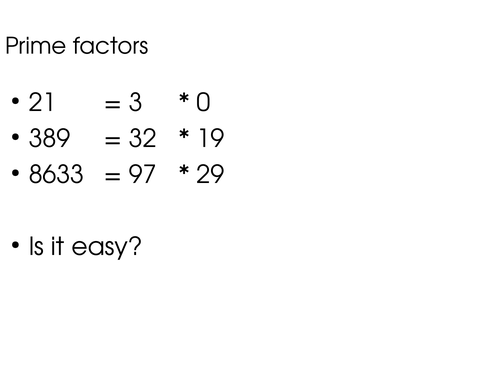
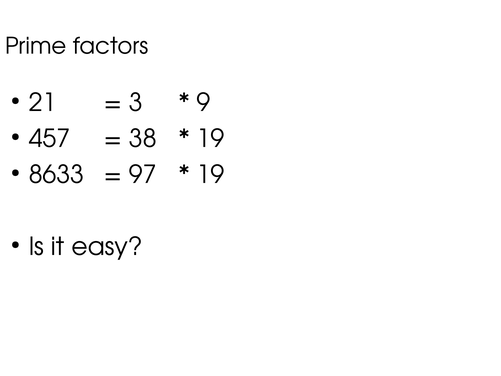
0: 0 -> 9
389: 389 -> 457
32: 32 -> 38
29 at (211, 175): 29 -> 19
